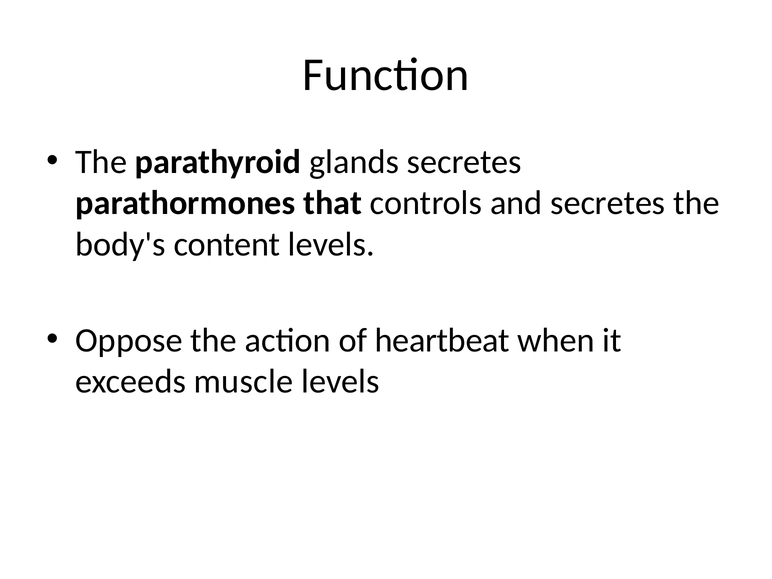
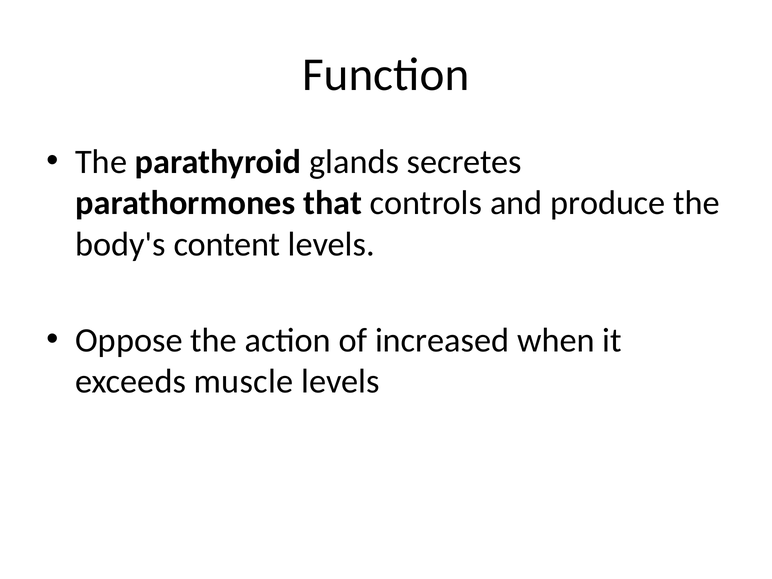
and secretes: secretes -> produce
heartbeat: heartbeat -> increased
